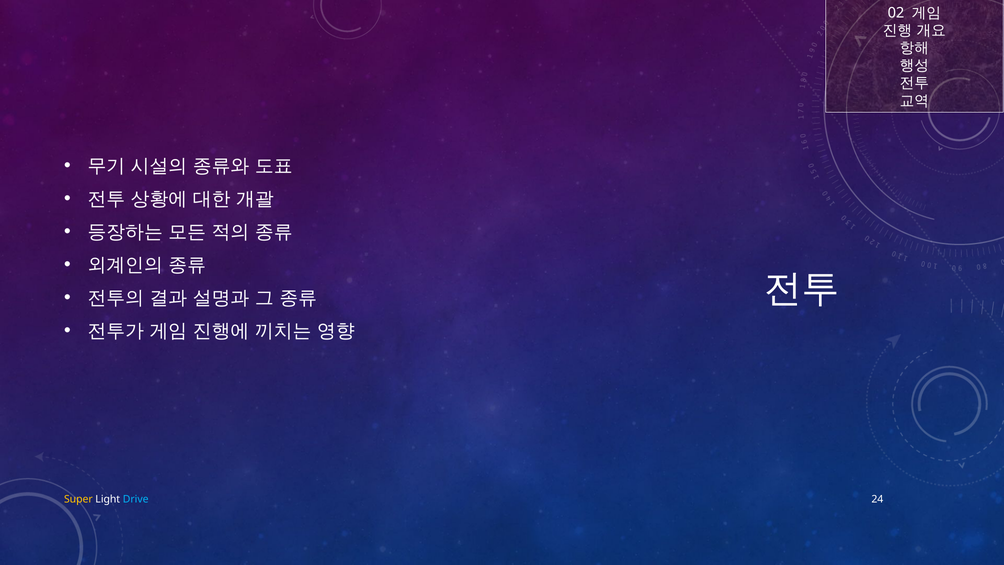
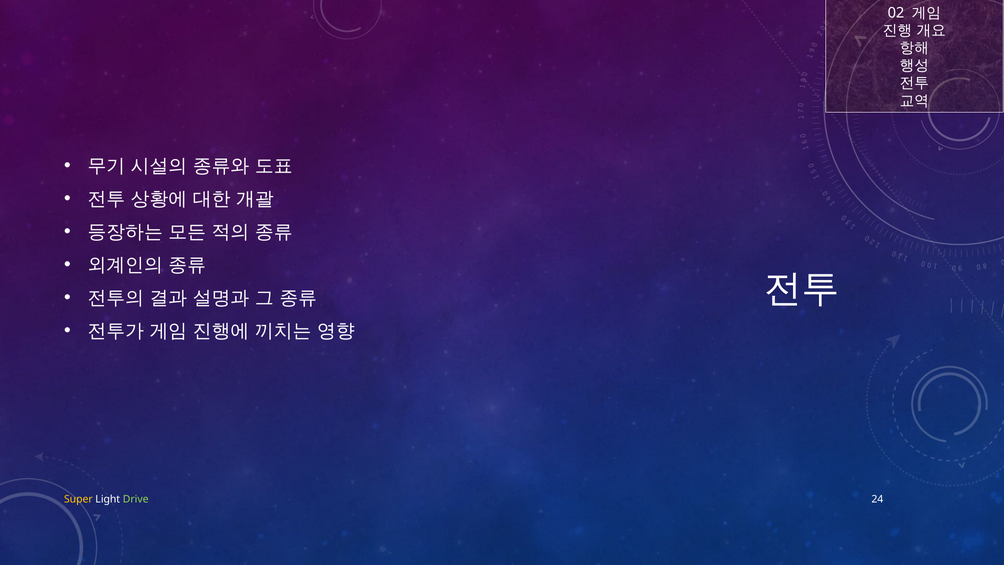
Drive colour: light blue -> light green
